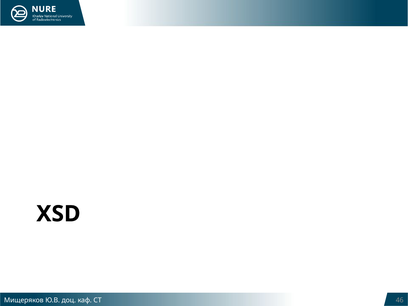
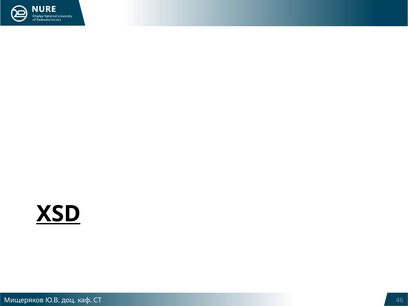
XSD underline: none -> present
